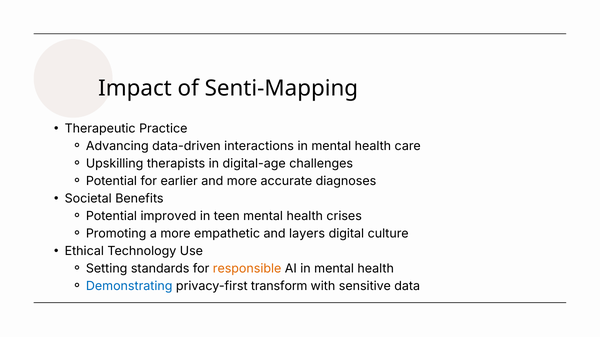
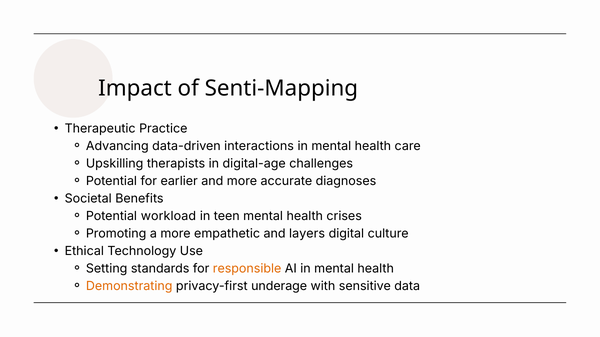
improved: improved -> workload
Demonstrating colour: blue -> orange
transform: transform -> underage
